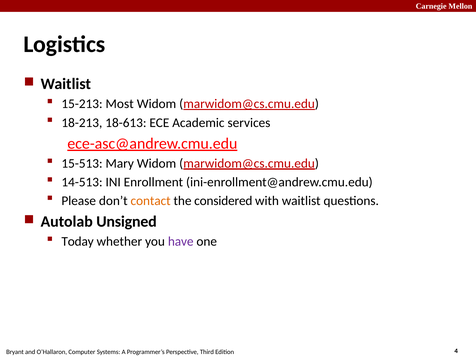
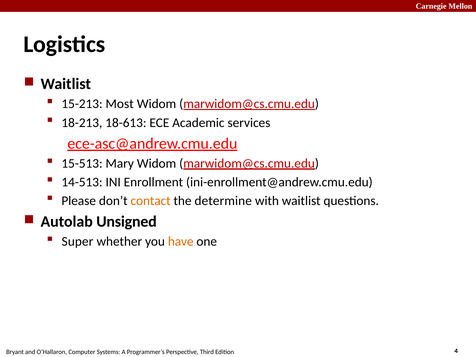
considered: considered -> determine
Today: Today -> Super
have colour: purple -> orange
